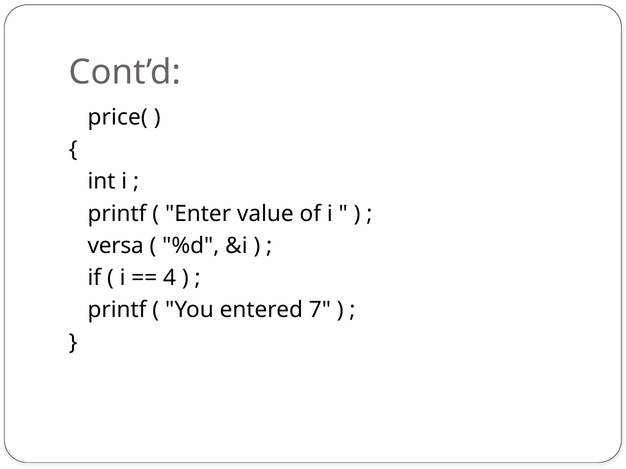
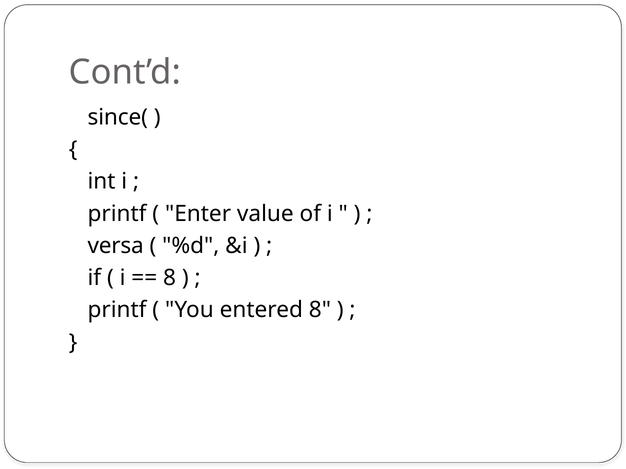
price(: price( -> since(
4 at (170, 278): 4 -> 8
entered 7: 7 -> 8
